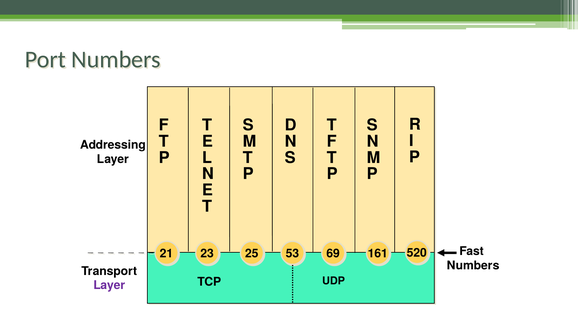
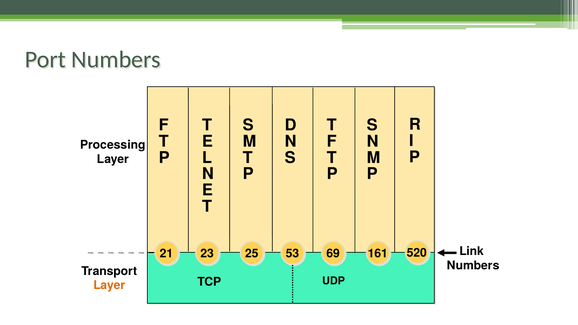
Addressing: Addressing -> Processing
Fast: Fast -> Link
Layer at (109, 285) colour: purple -> orange
